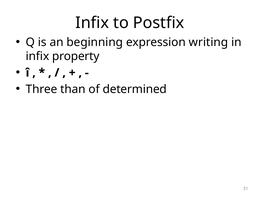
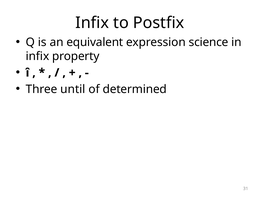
beginning: beginning -> equivalent
writing: writing -> science
than: than -> until
